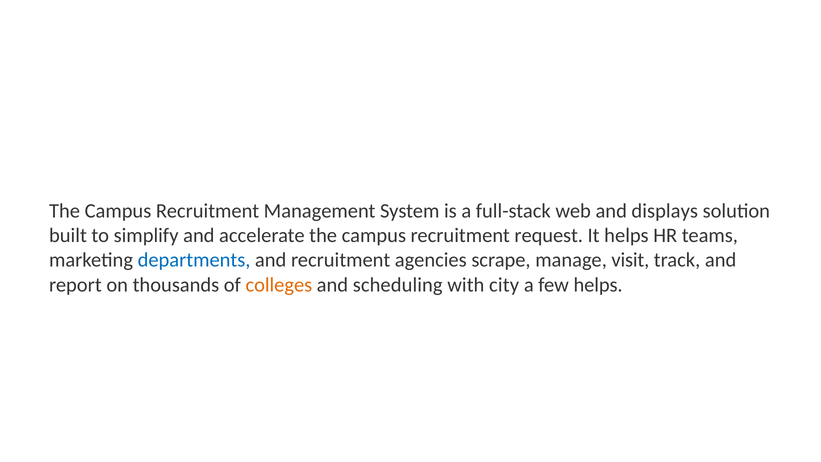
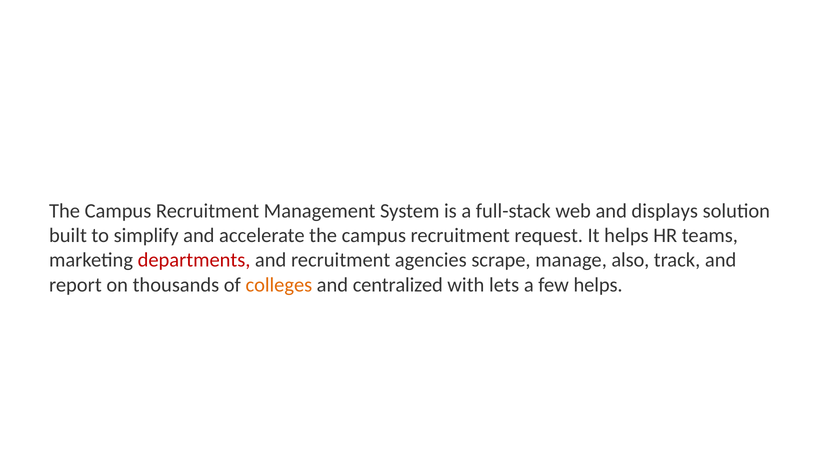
departments colour: blue -> red
visit: visit -> also
scheduling: scheduling -> centralized
city: city -> lets
